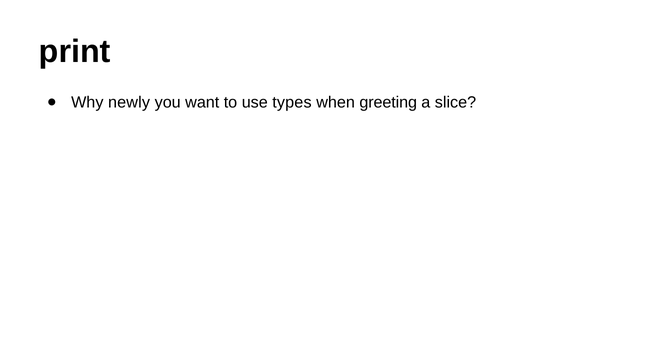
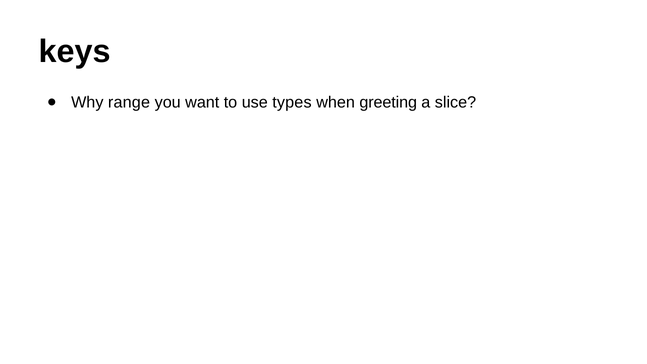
print: print -> keys
newly: newly -> range
